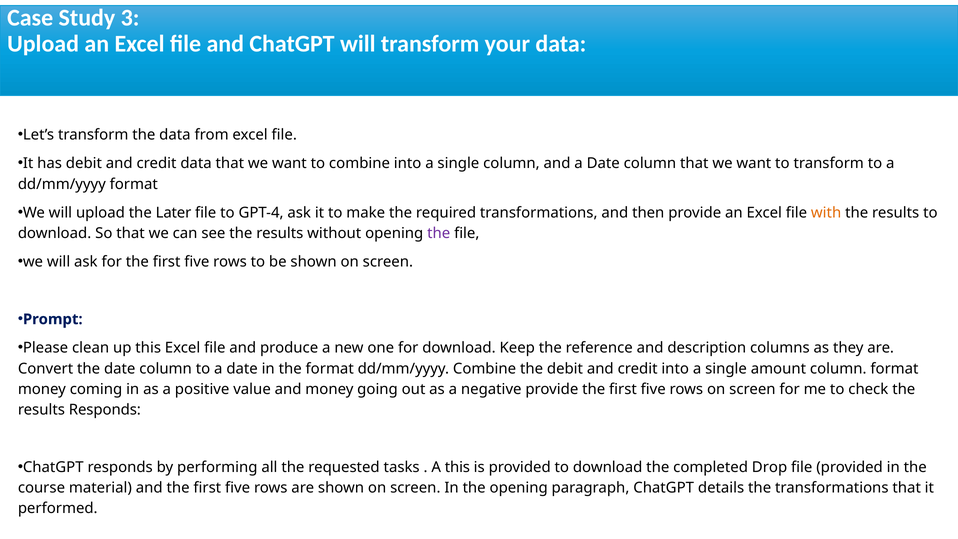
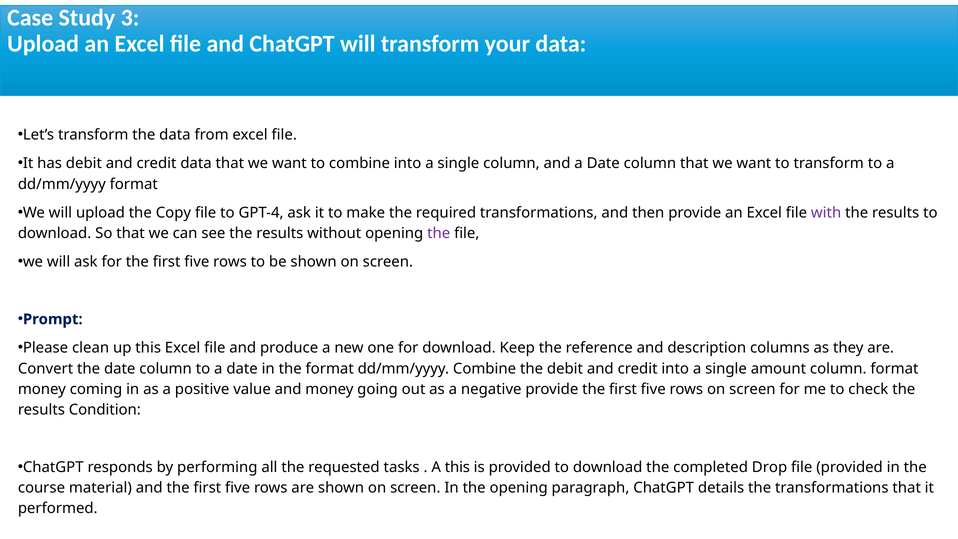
Later: Later -> Copy
with colour: orange -> purple
results Responds: Responds -> Condition
